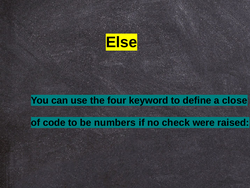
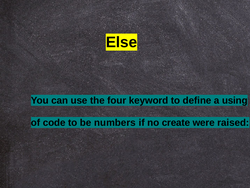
close: close -> using
check: check -> create
